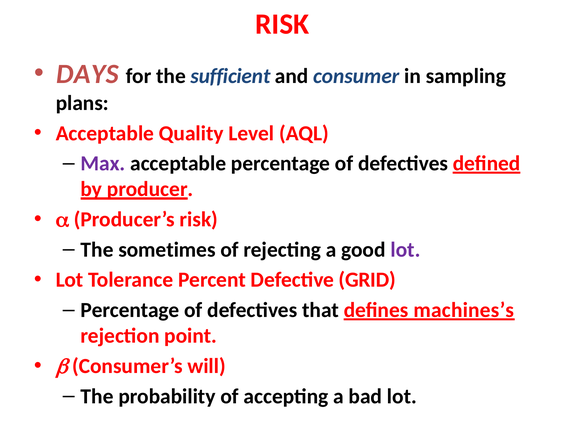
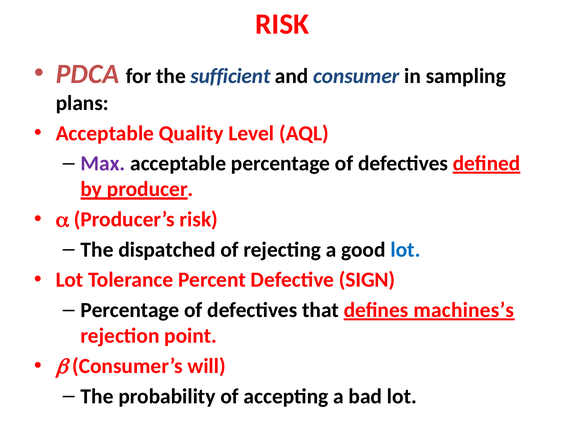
DAYS: DAYS -> PDCA
sometimes: sometimes -> dispatched
lot at (405, 249) colour: purple -> blue
GRID: GRID -> SIGN
